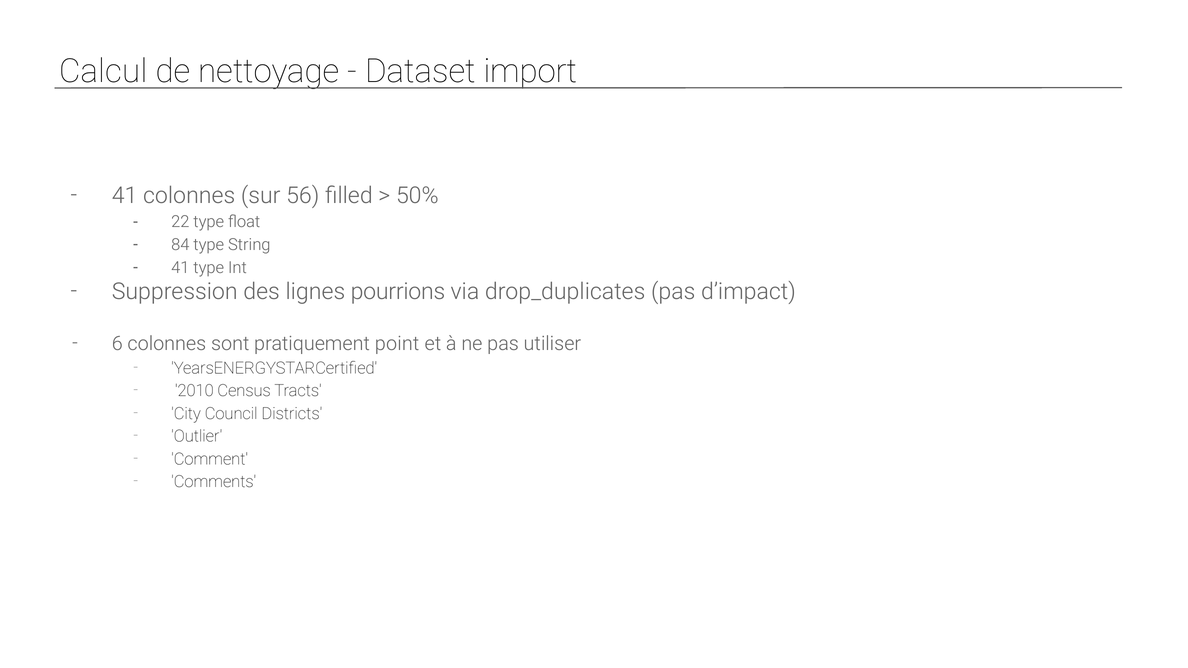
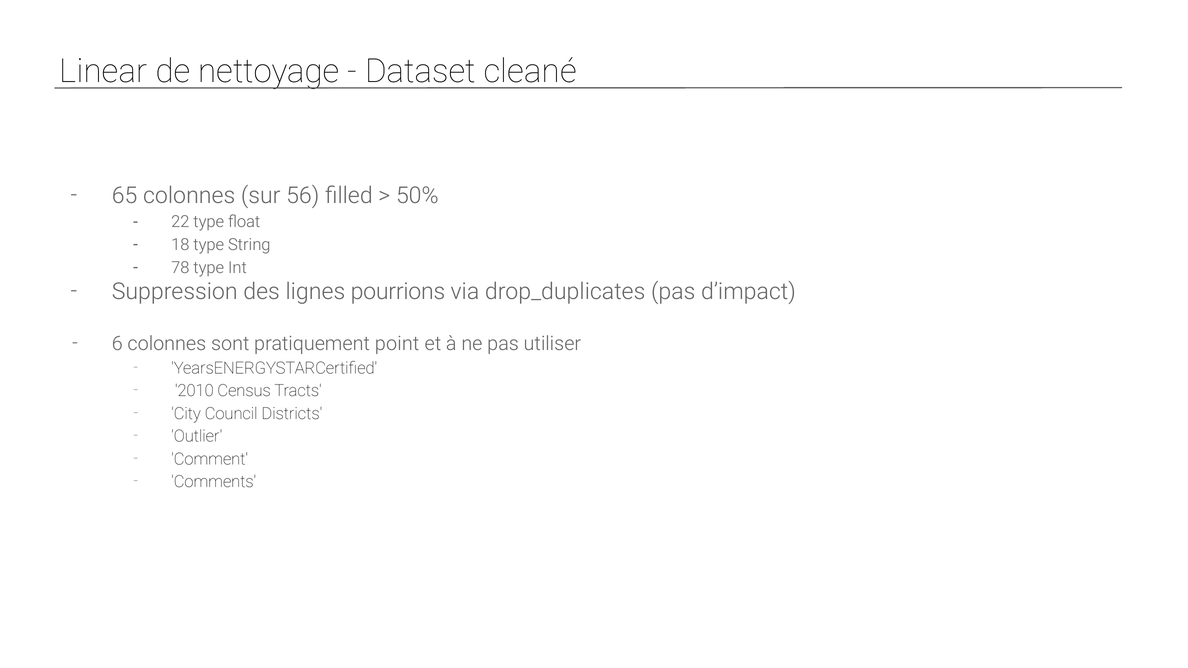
Calcul: Calcul -> Linear
import: import -> cleané
41 at (125, 196): 41 -> 65
84: 84 -> 18
41 at (180, 268): 41 -> 78
